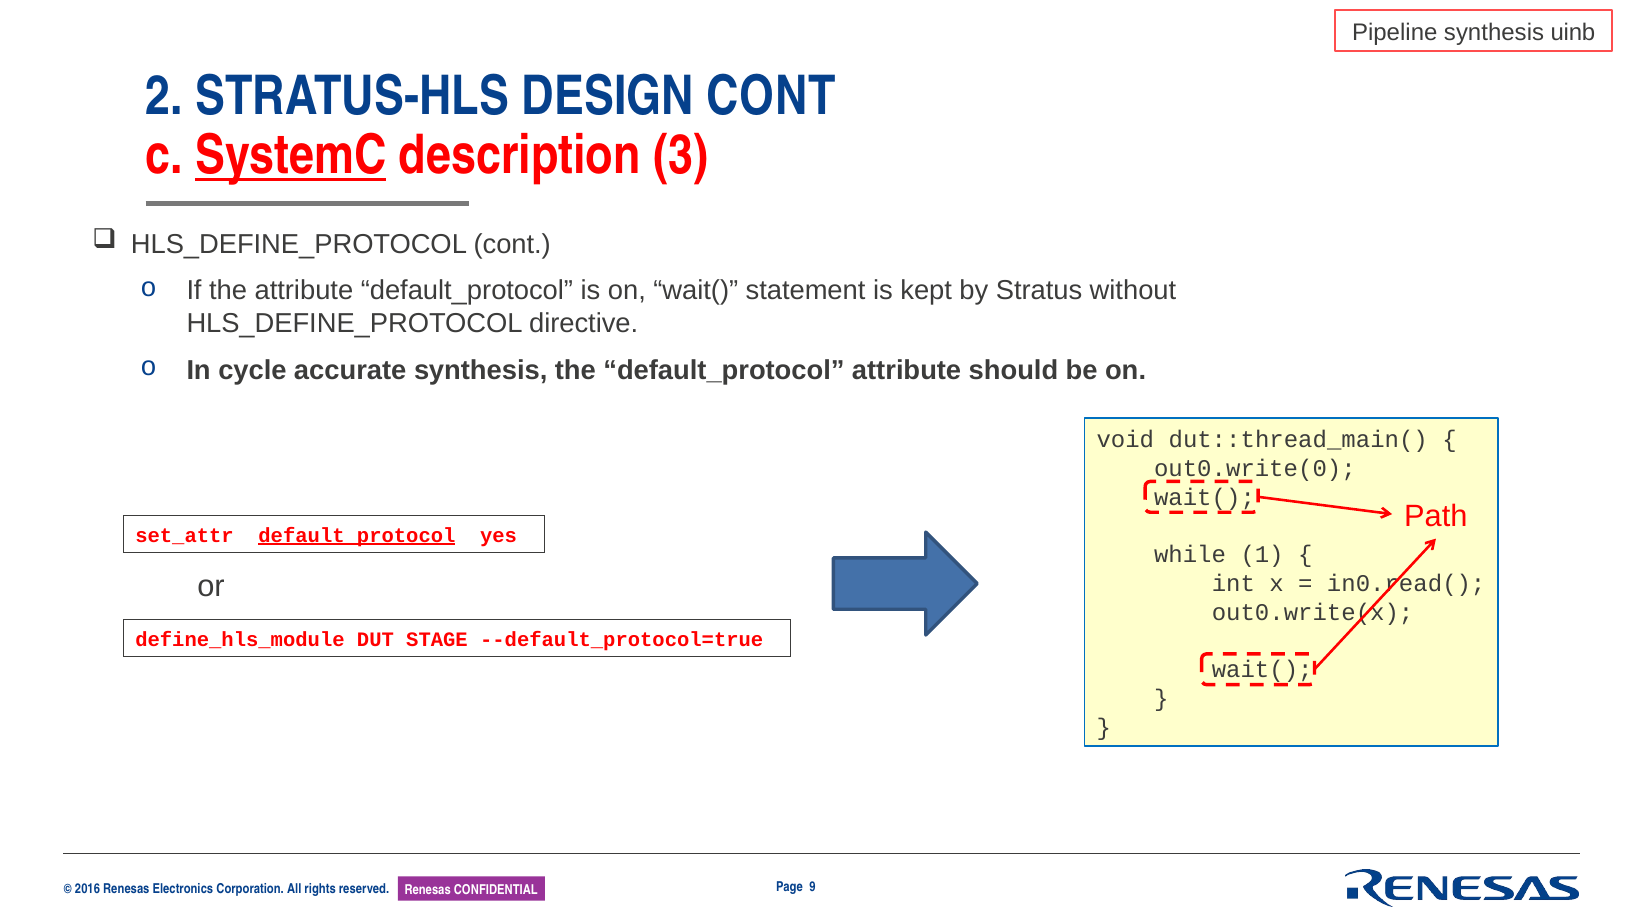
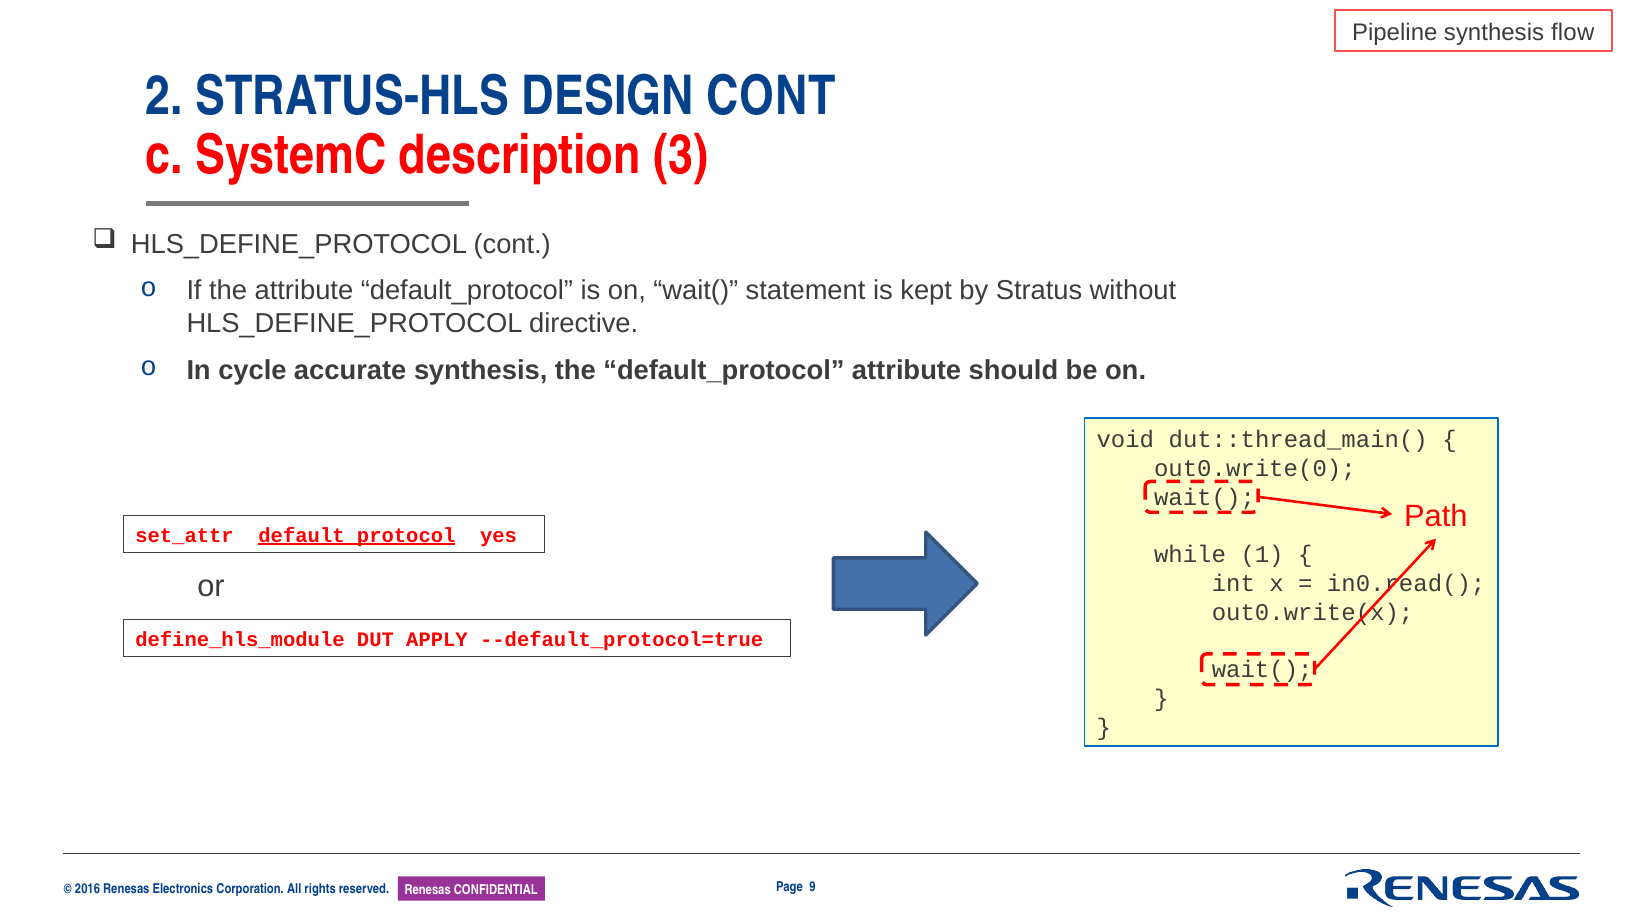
uinb: uinb -> flow
SystemC underline: present -> none
STAGE: STAGE -> APPLY
